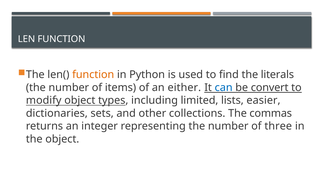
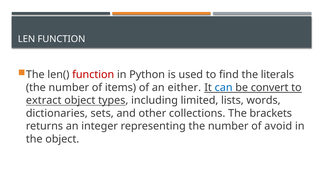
function at (93, 75) colour: orange -> red
modify: modify -> extract
easier: easier -> words
commas: commas -> brackets
three: three -> avoid
